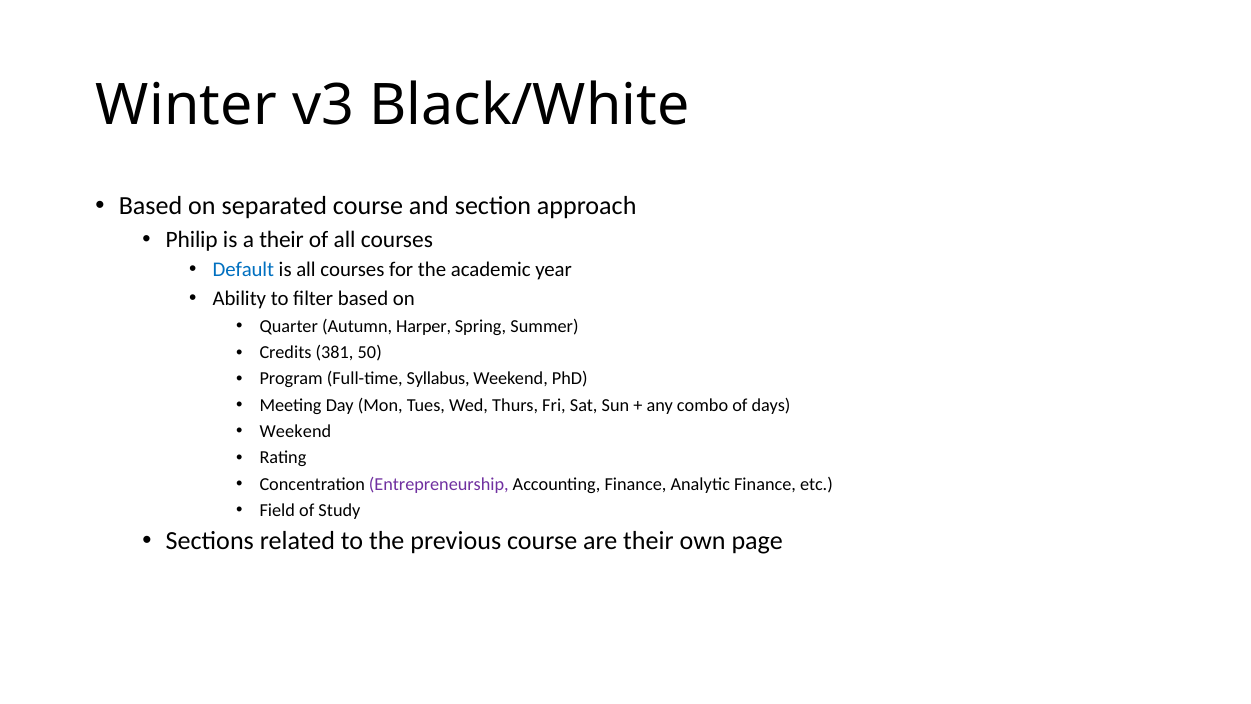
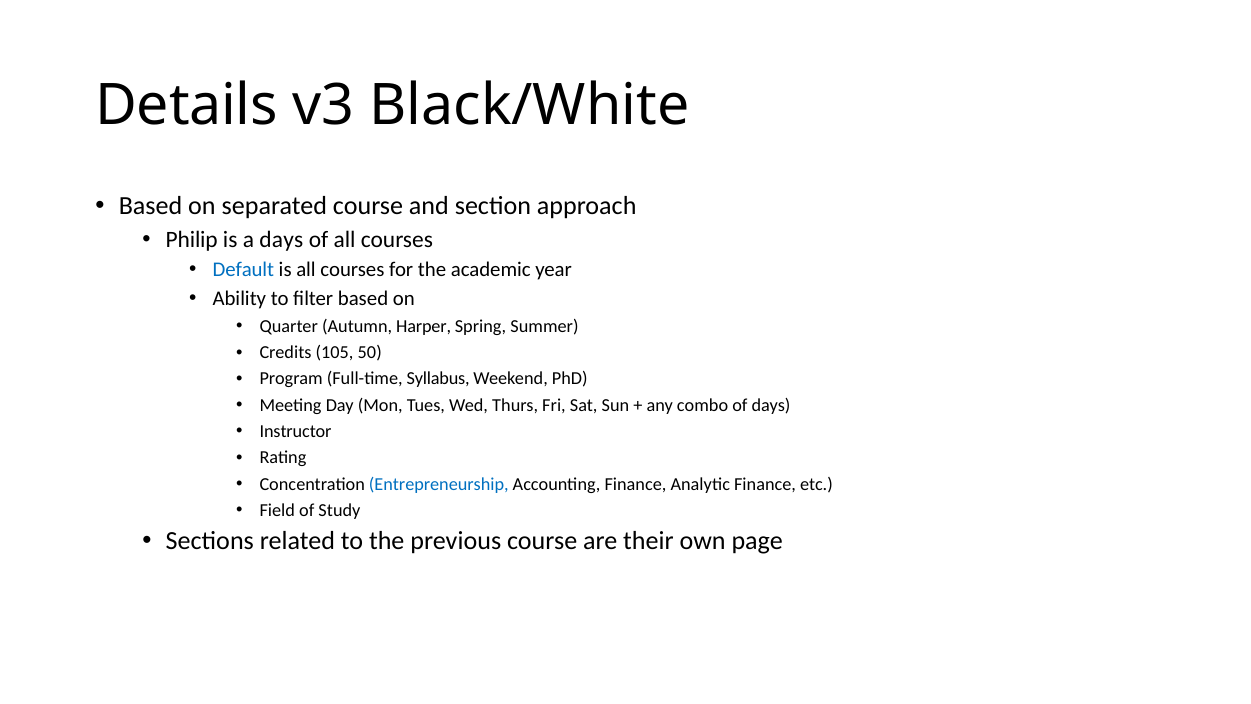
Winter: Winter -> Details
a their: their -> days
381: 381 -> 105
Weekend at (295, 431): Weekend -> Instructor
Entrepreneurship colour: purple -> blue
